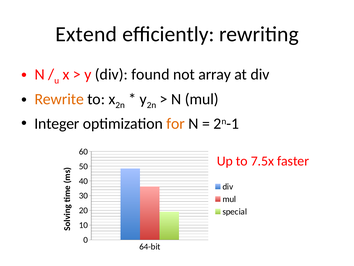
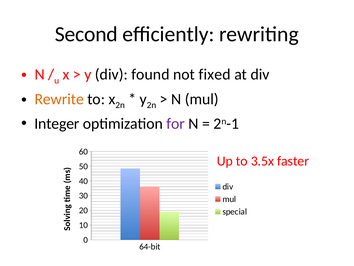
Extend: Extend -> Second
array: array -> fixed
for colour: orange -> purple
7.5x: 7.5x -> 3.5x
